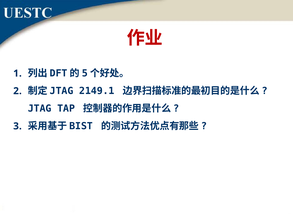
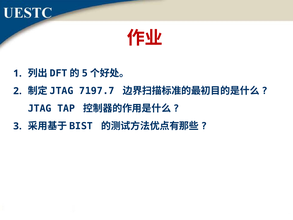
2149.1: 2149.1 -> 7197.7
